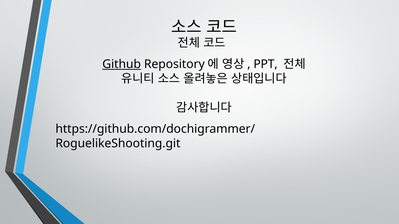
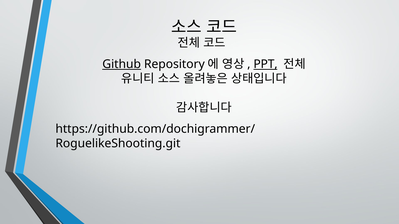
PPT underline: none -> present
